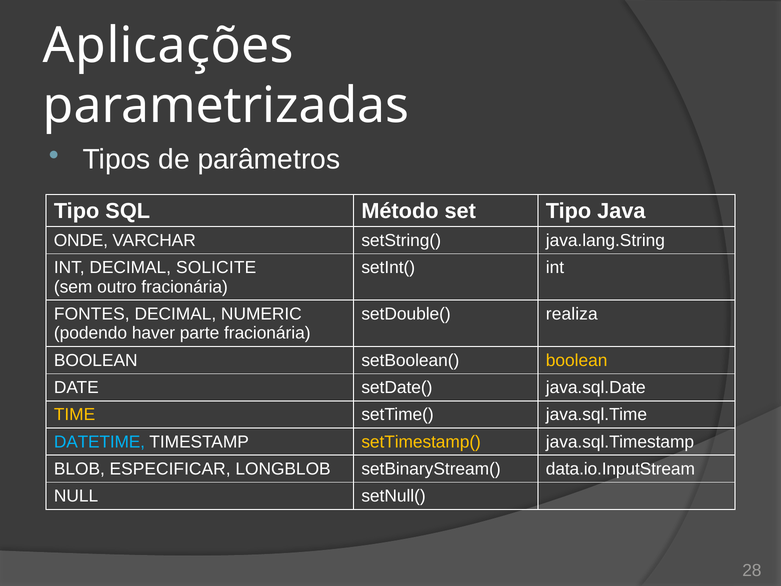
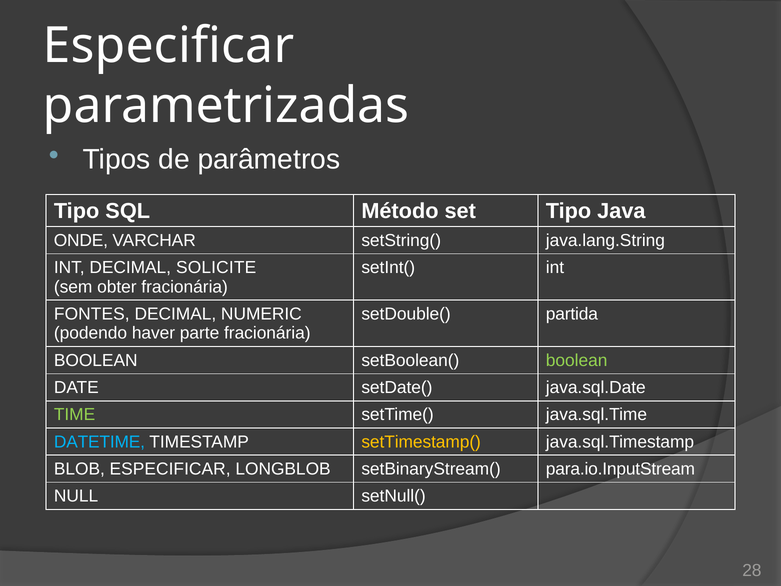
Aplicações at (168, 46): Aplicações -> Especificar
outro: outro -> obter
realiza: realiza -> partida
boolean at (577, 360) colour: yellow -> light green
TIME colour: yellow -> light green
data.io.InputStream: data.io.InputStream -> para.io.InputStream
